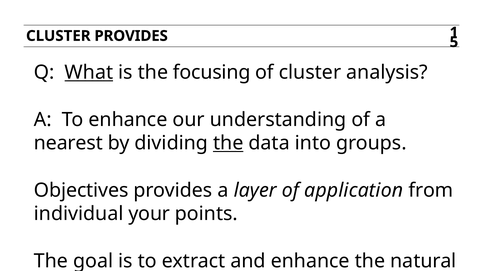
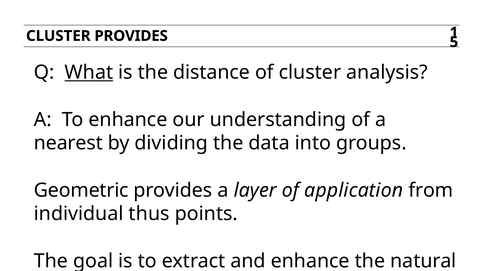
focusing: focusing -> distance
the at (228, 143) underline: present -> none
Objectives: Objectives -> Geometric
your: your -> thus
